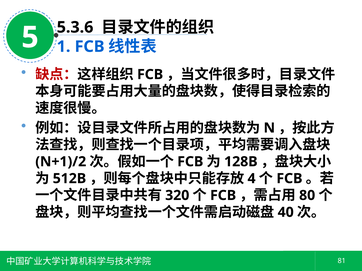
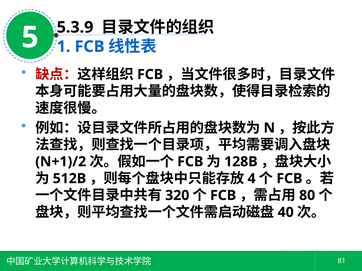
5.3.6: 5.3.6 -> 5.3.9
